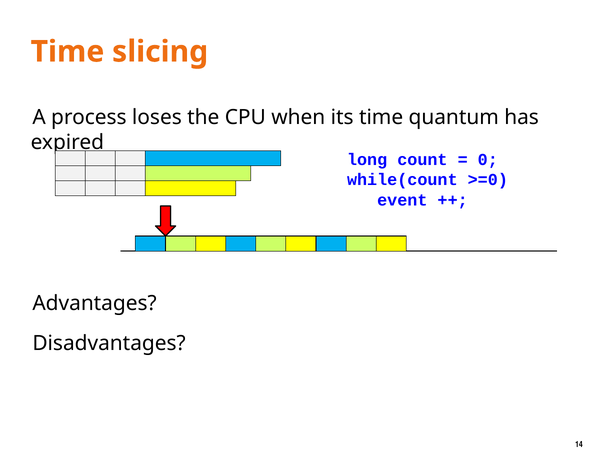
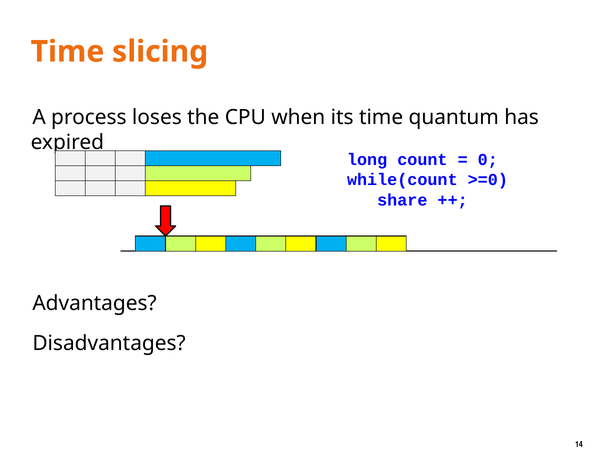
event: event -> share
